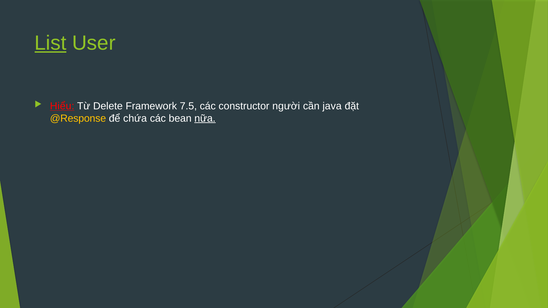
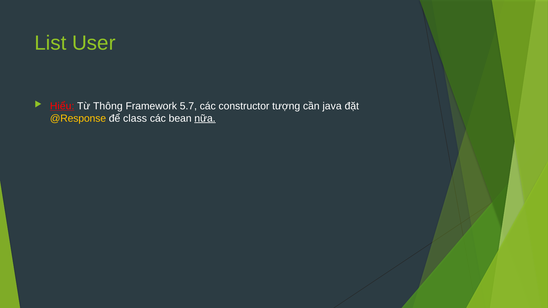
List underline: present -> none
Delete: Delete -> Thông
7.5: 7.5 -> 5.7
người: người -> tượng
chứa: chứa -> class
